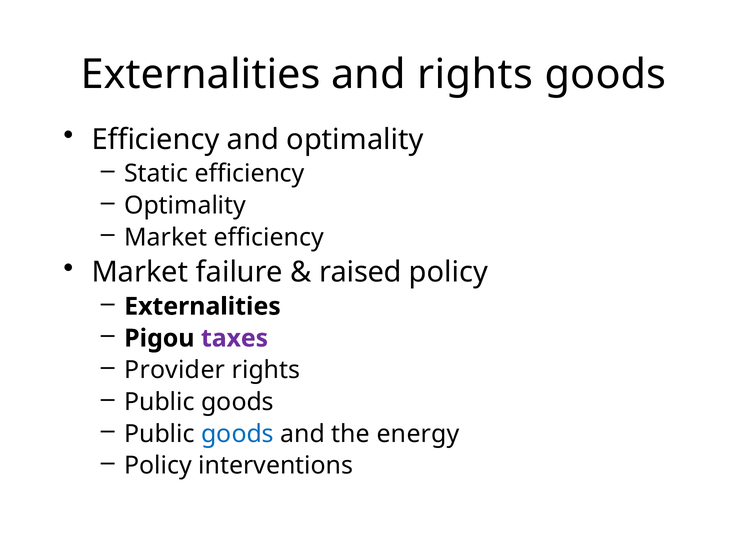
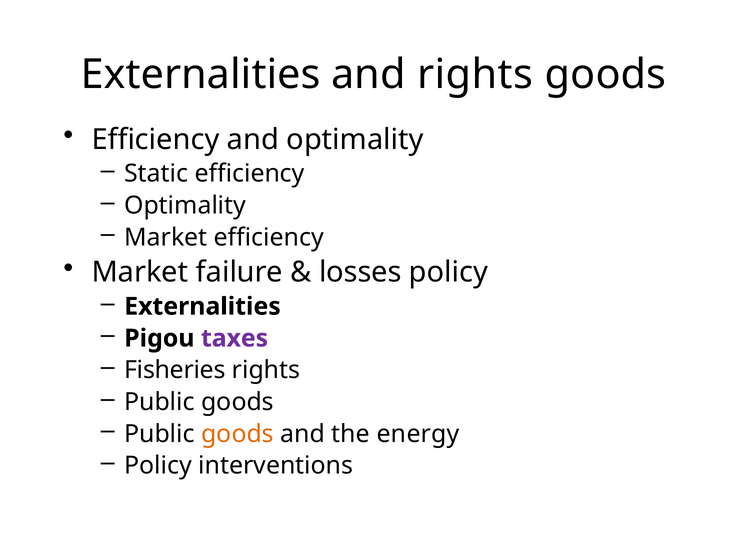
raised: raised -> losses
Provider: Provider -> Fisheries
goods at (237, 434) colour: blue -> orange
